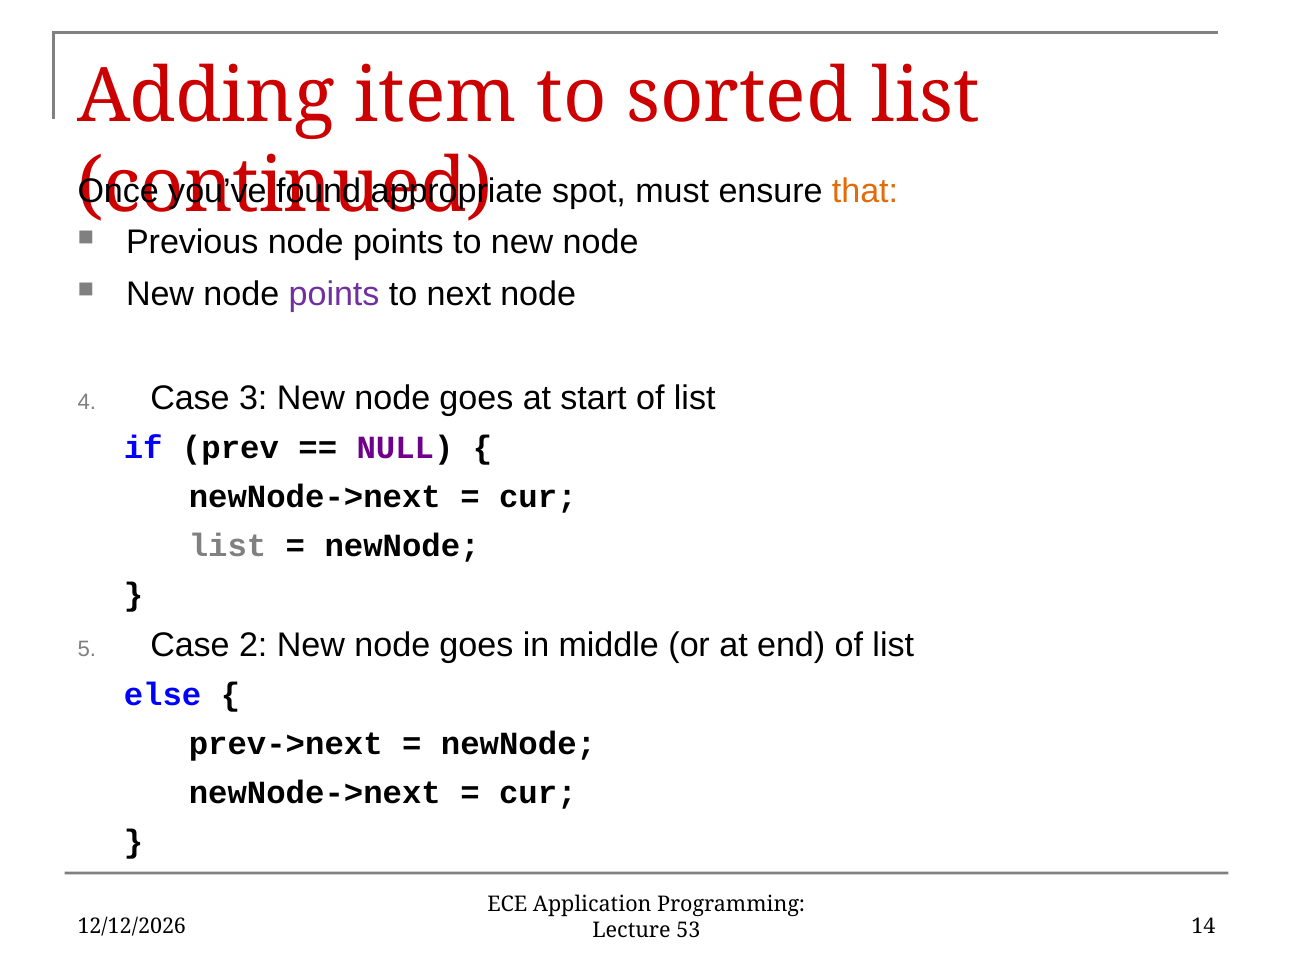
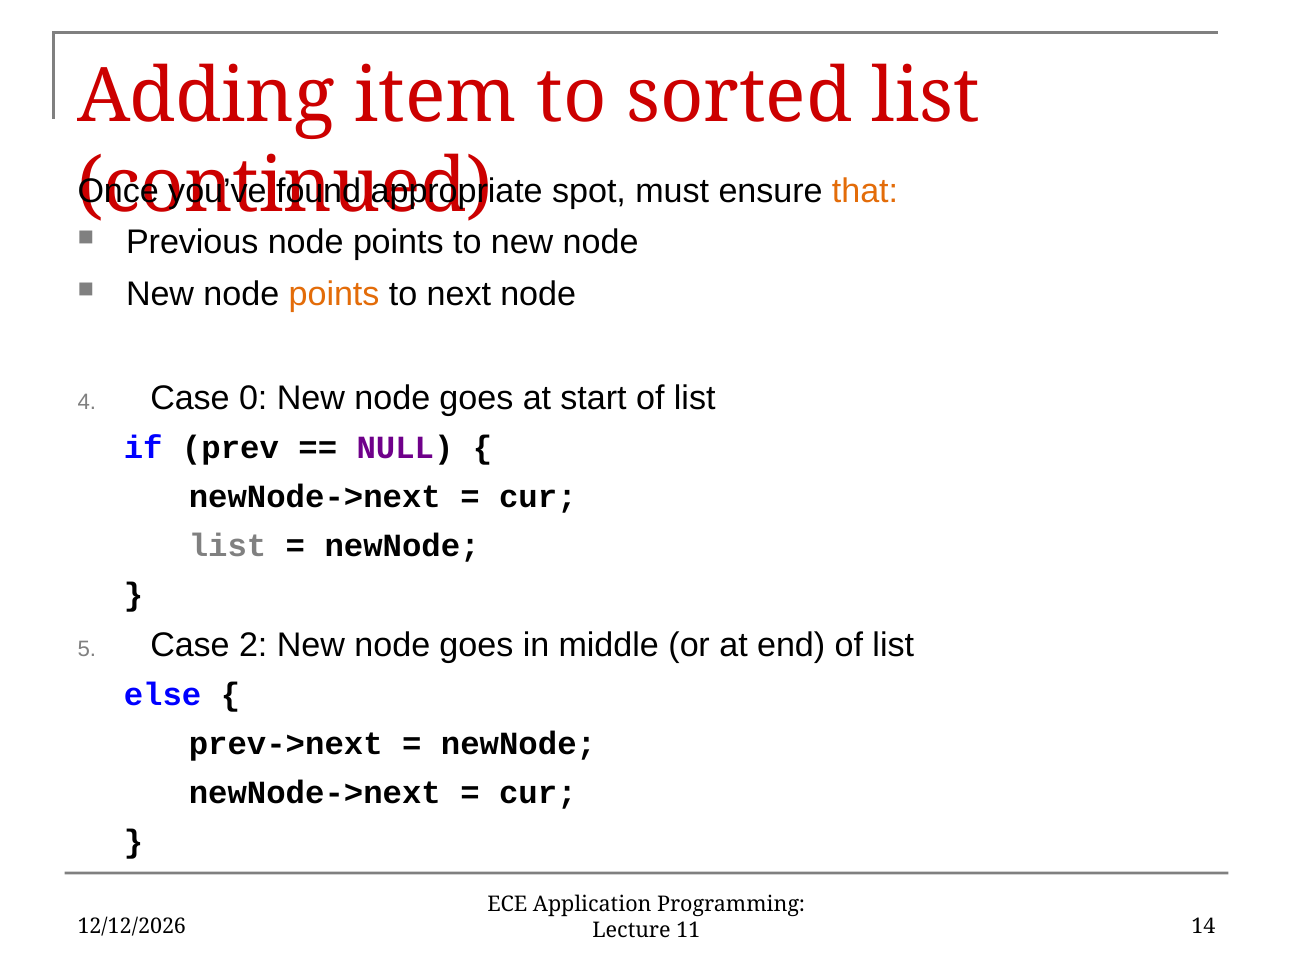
points at (334, 294) colour: purple -> orange
3: 3 -> 0
53: 53 -> 11
